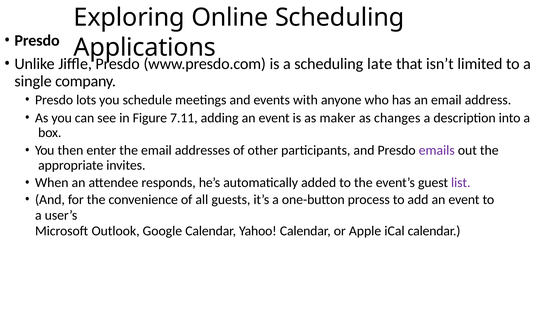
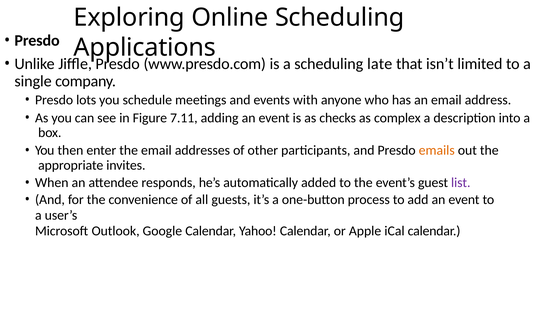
maker: maker -> checks
changes: changes -> complex
emails colour: purple -> orange
